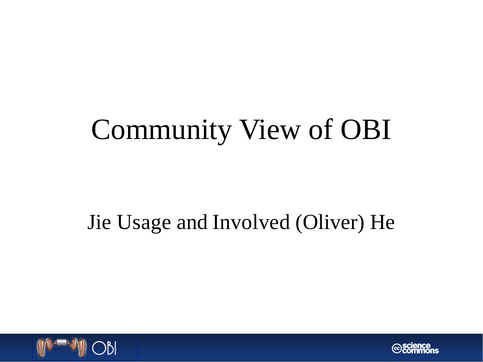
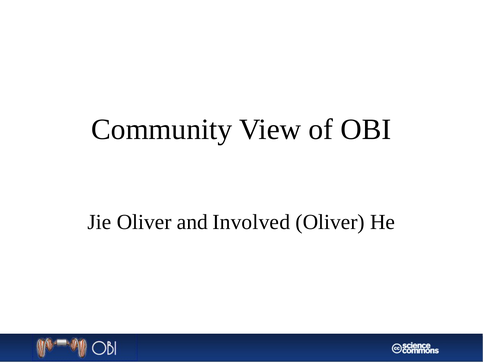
Jie Usage: Usage -> Oliver
